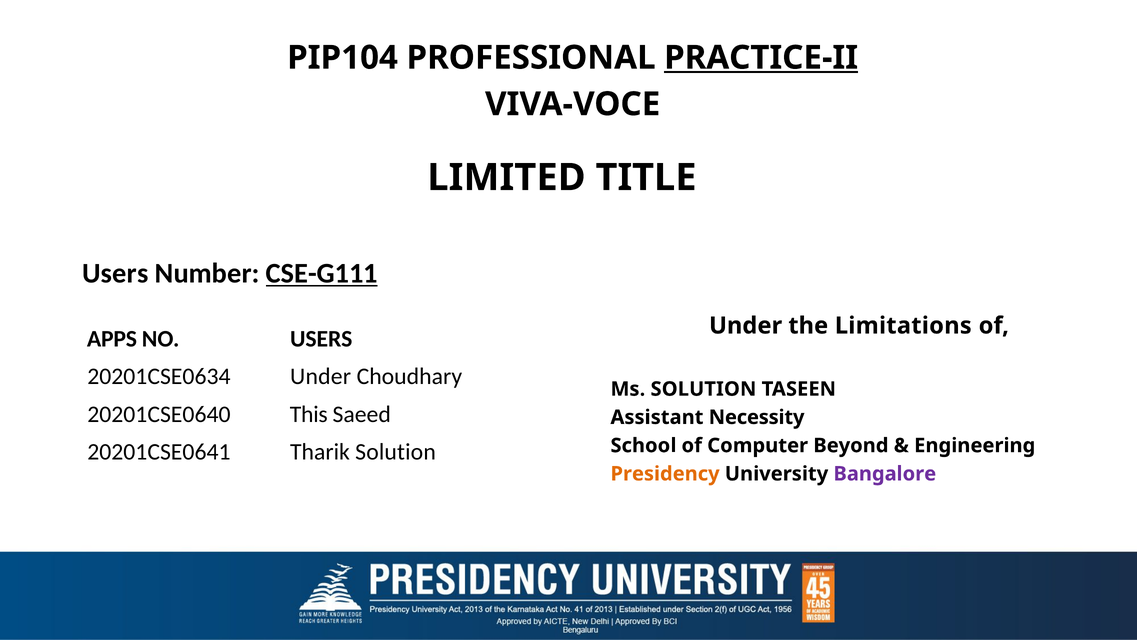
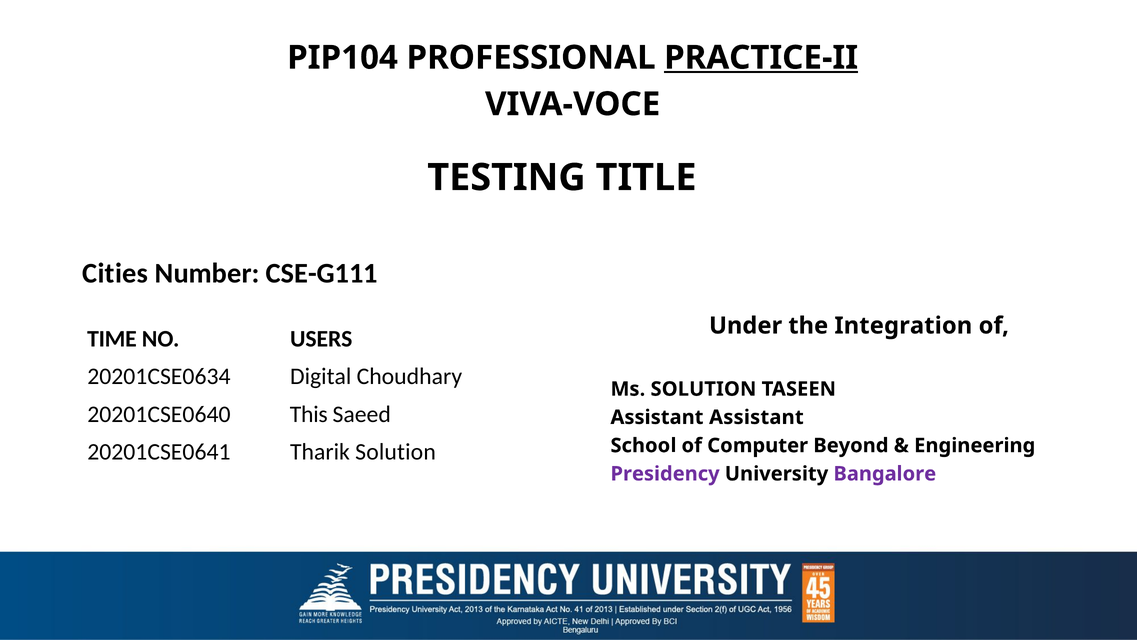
LIMITED: LIMITED -> TESTING
Users at (115, 273): Users -> Cities
CSE-G111 underline: present -> none
Limitations: Limitations -> Integration
APPS: APPS -> TIME
20201CSE0634 Under: Under -> Digital
Assistant Necessity: Necessity -> Assistant
Presidency colour: orange -> purple
